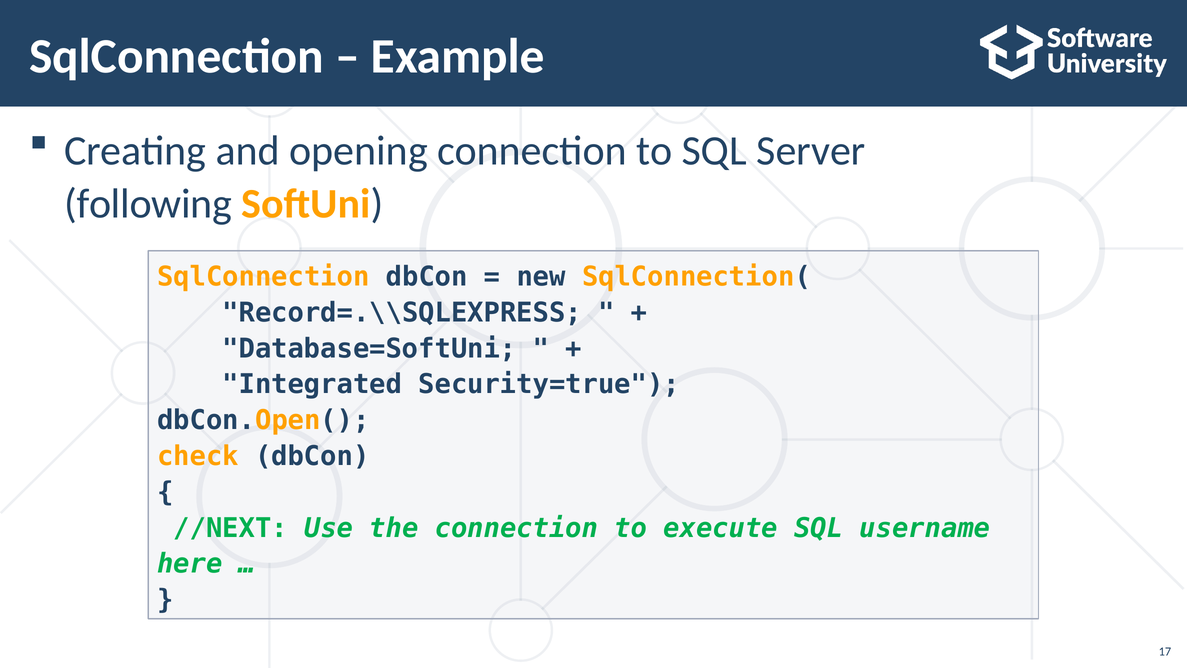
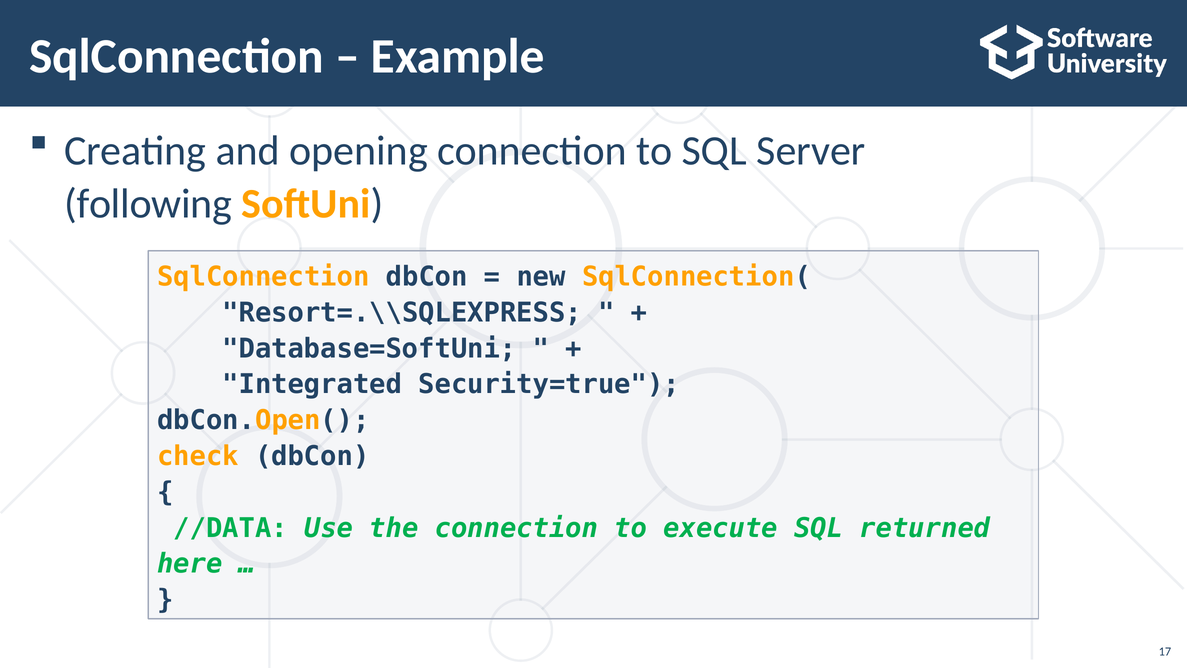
Record=.\\SQLEXPRESS: Record=.\\SQLEXPRESS -> Resort=.\\SQLEXPRESS
//NEXT: //NEXT -> //DATA
username: username -> returned
